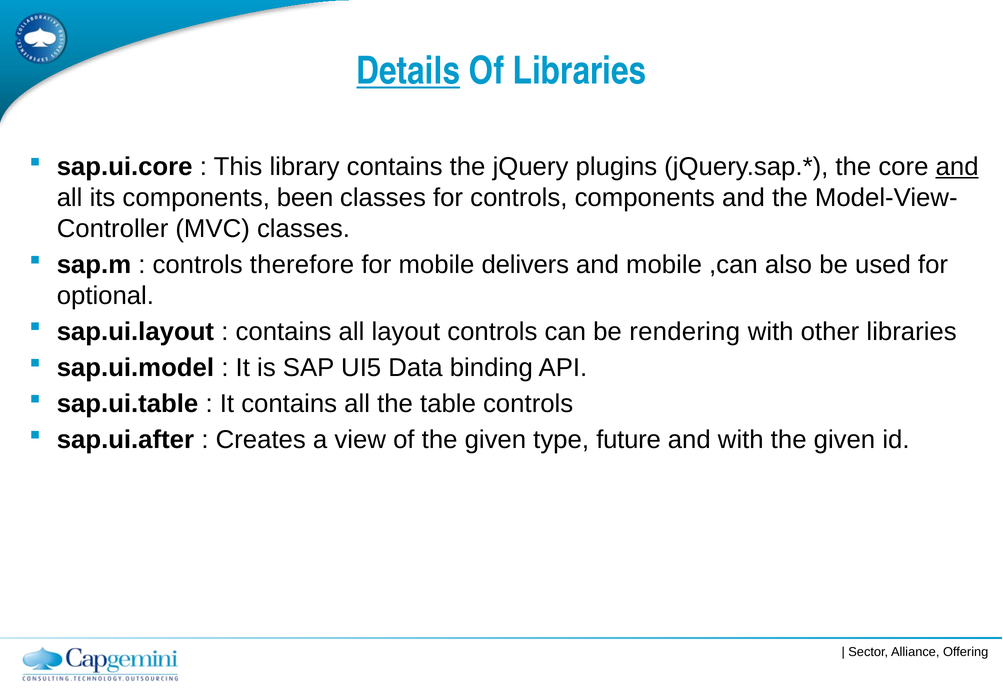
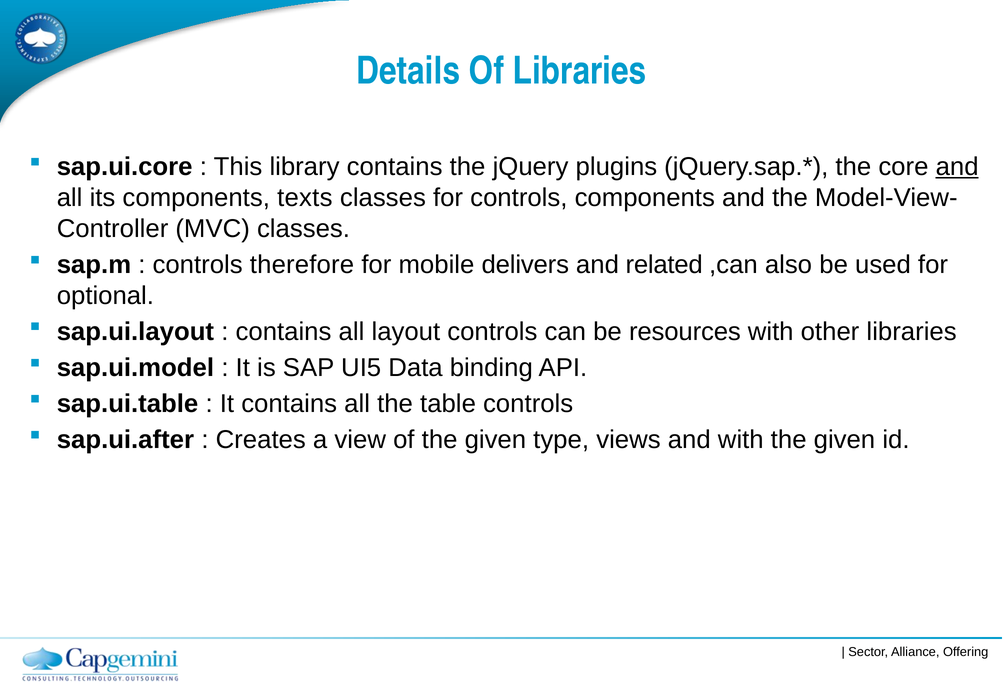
Details underline: present -> none
been: been -> texts
and mobile: mobile -> related
rendering: rendering -> resources
future: future -> views
